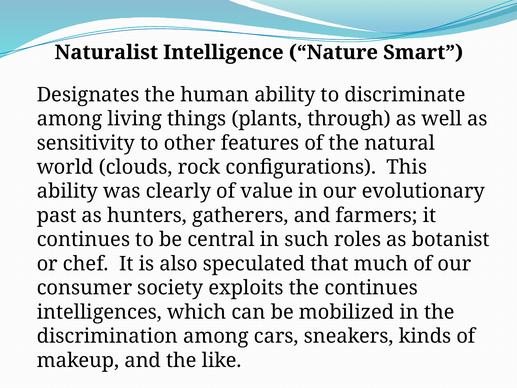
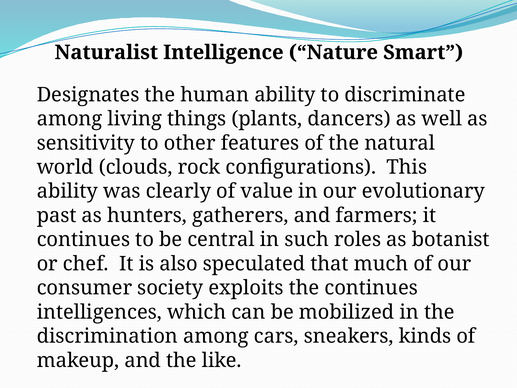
through: through -> dancers
